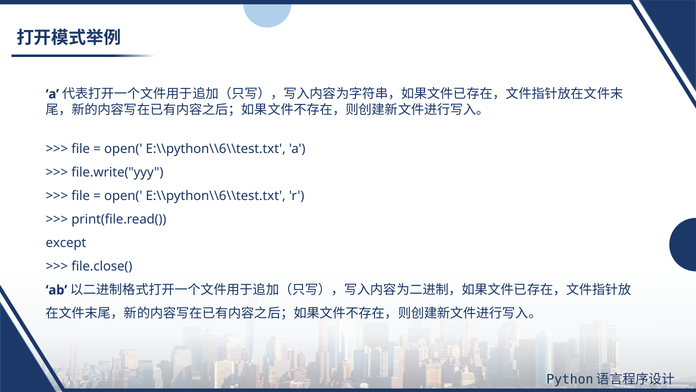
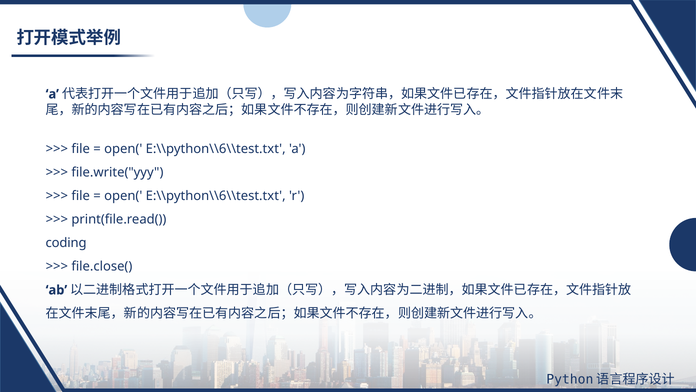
except: except -> coding
